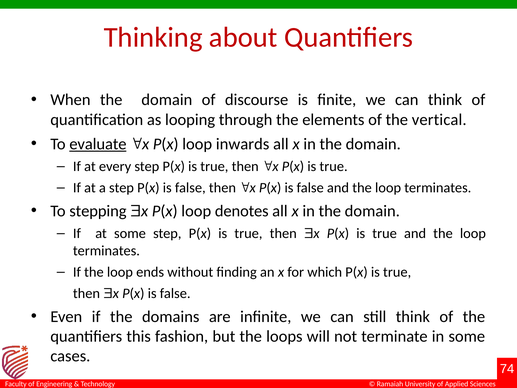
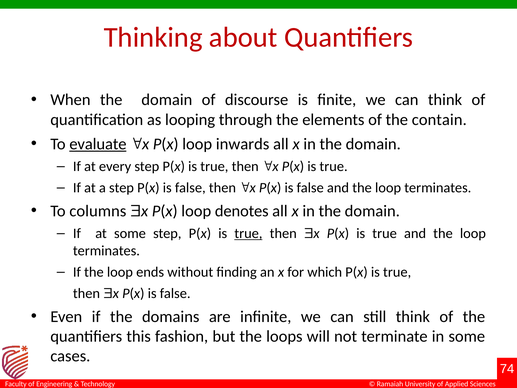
vertical: vertical -> contain
stepping: stepping -> columns
true at (248, 233) underline: none -> present
